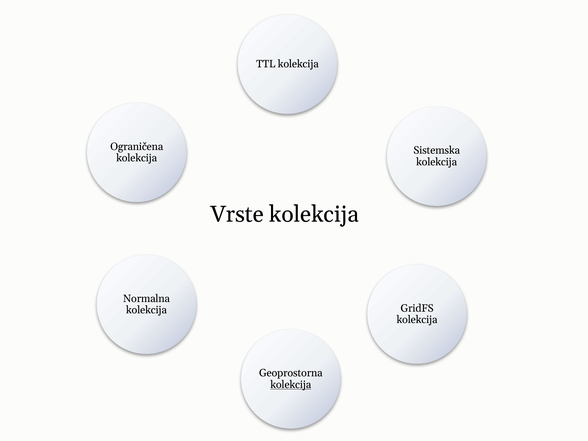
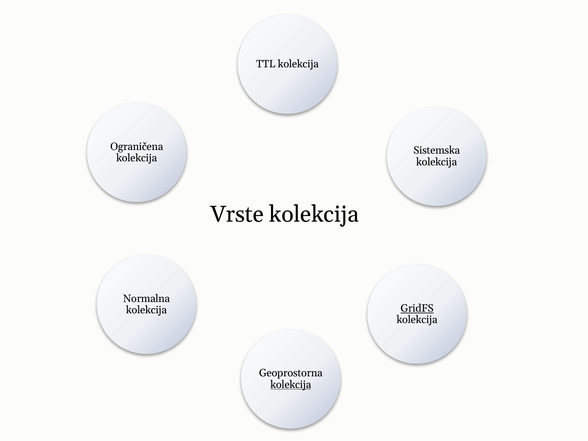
GridFS underline: none -> present
